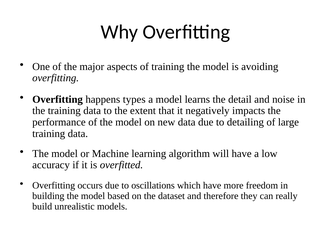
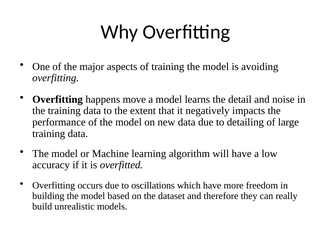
types: types -> move
